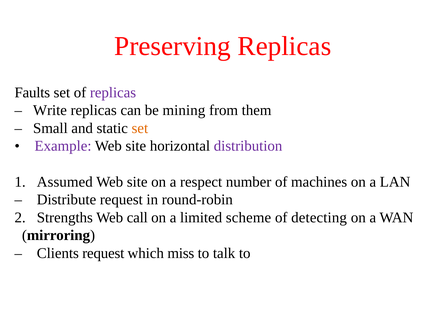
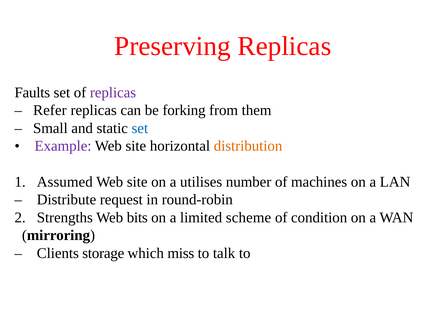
Write: Write -> Refer
mining: mining -> forking
set at (140, 128) colour: orange -> blue
distribution colour: purple -> orange
respect: respect -> utilises
call: call -> bits
detecting: detecting -> condition
Clients request: request -> storage
